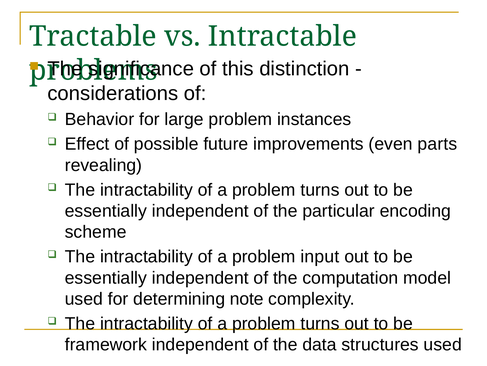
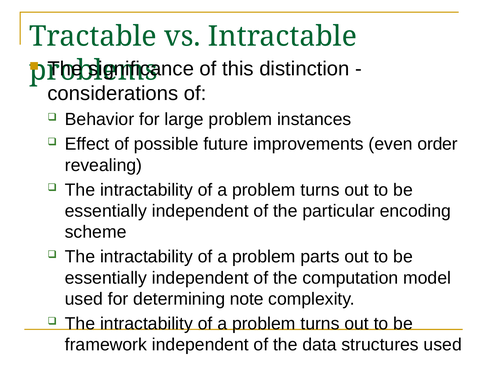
parts: parts -> order
input: input -> parts
